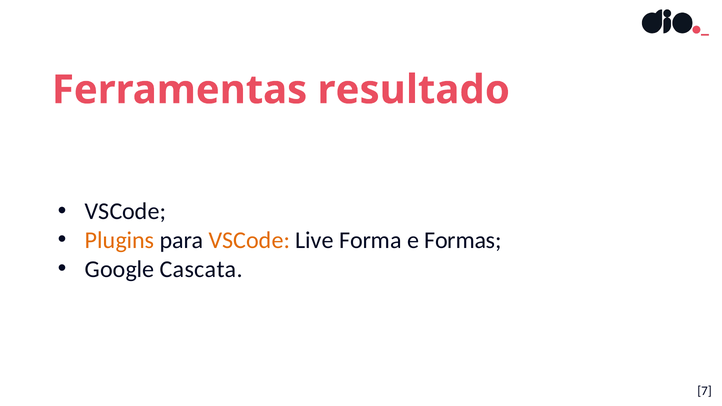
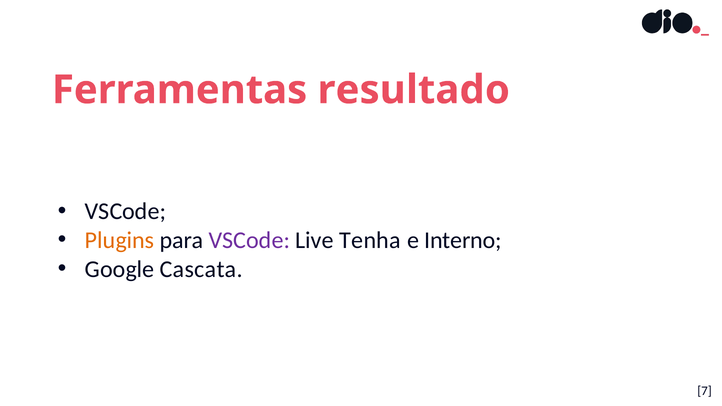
VSCode at (249, 240) colour: orange -> purple
Forma: Forma -> Tenha
Formas: Formas -> Interno
